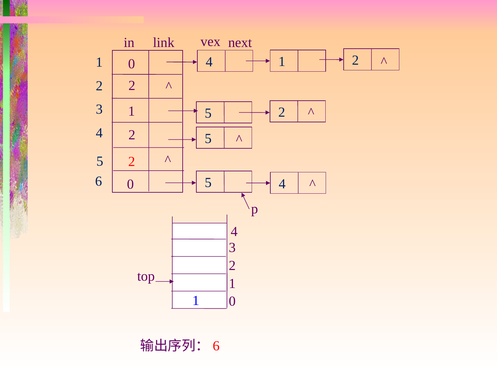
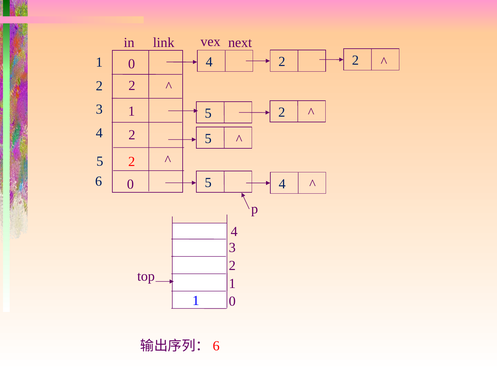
1 at (282, 62): 1 -> 2
